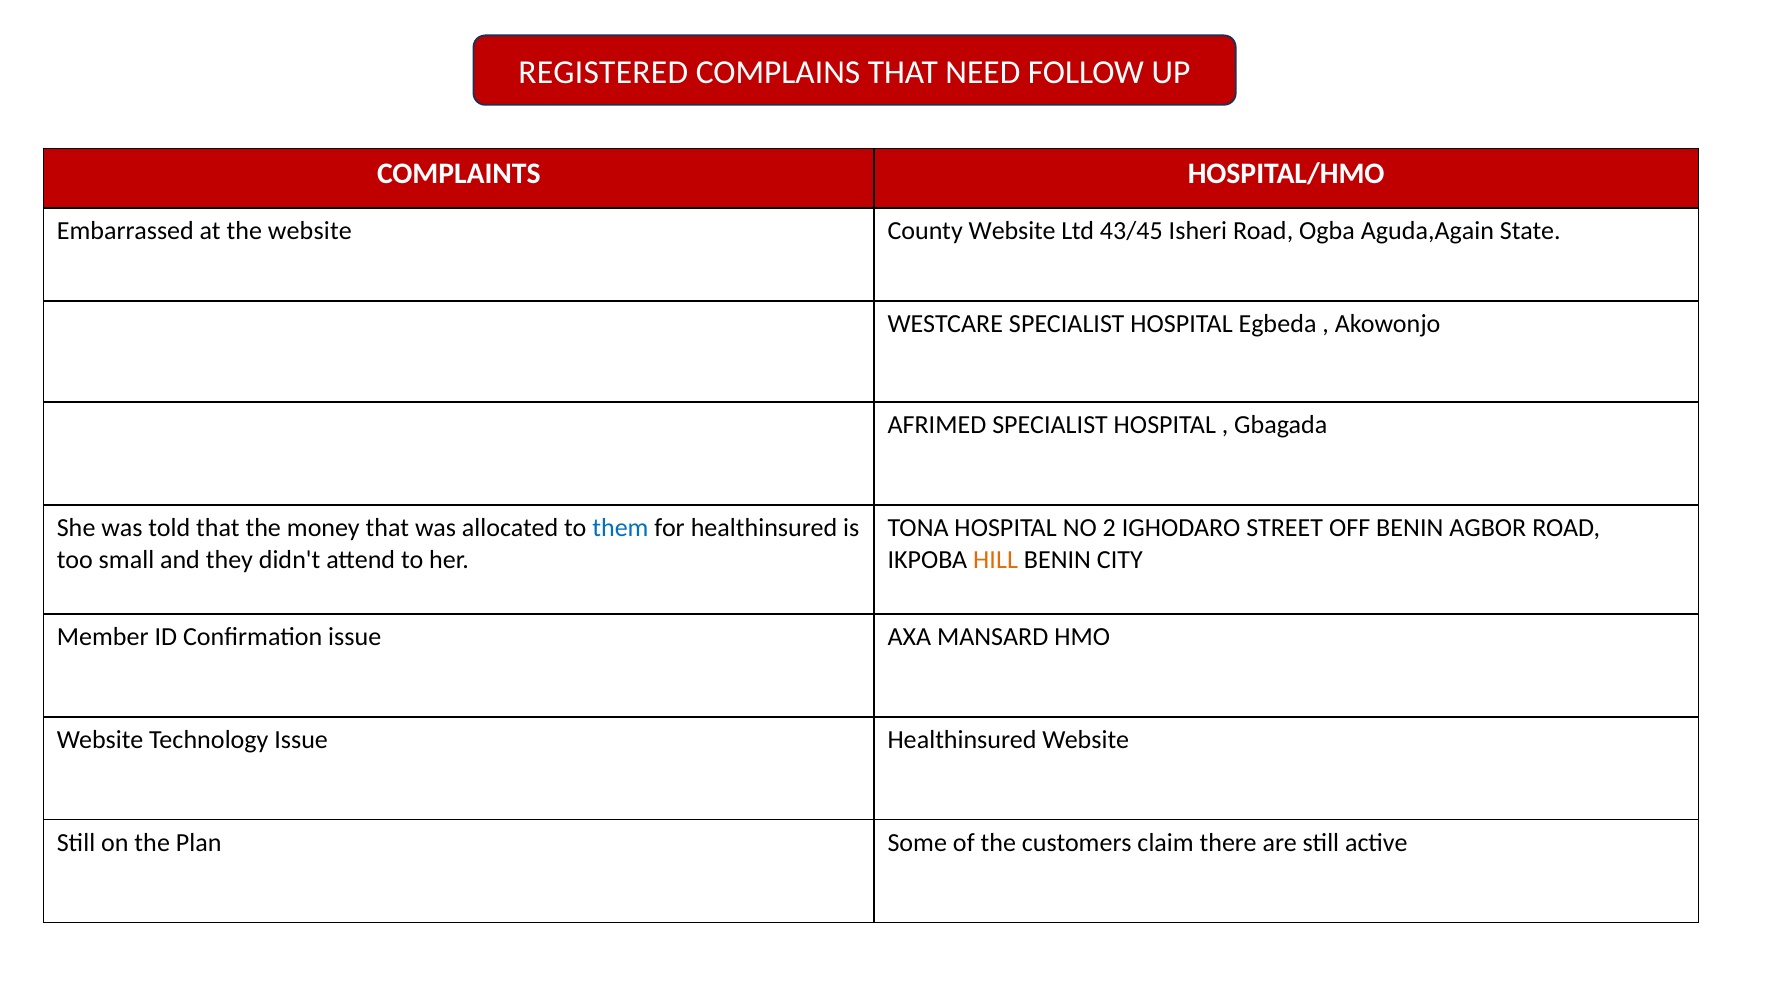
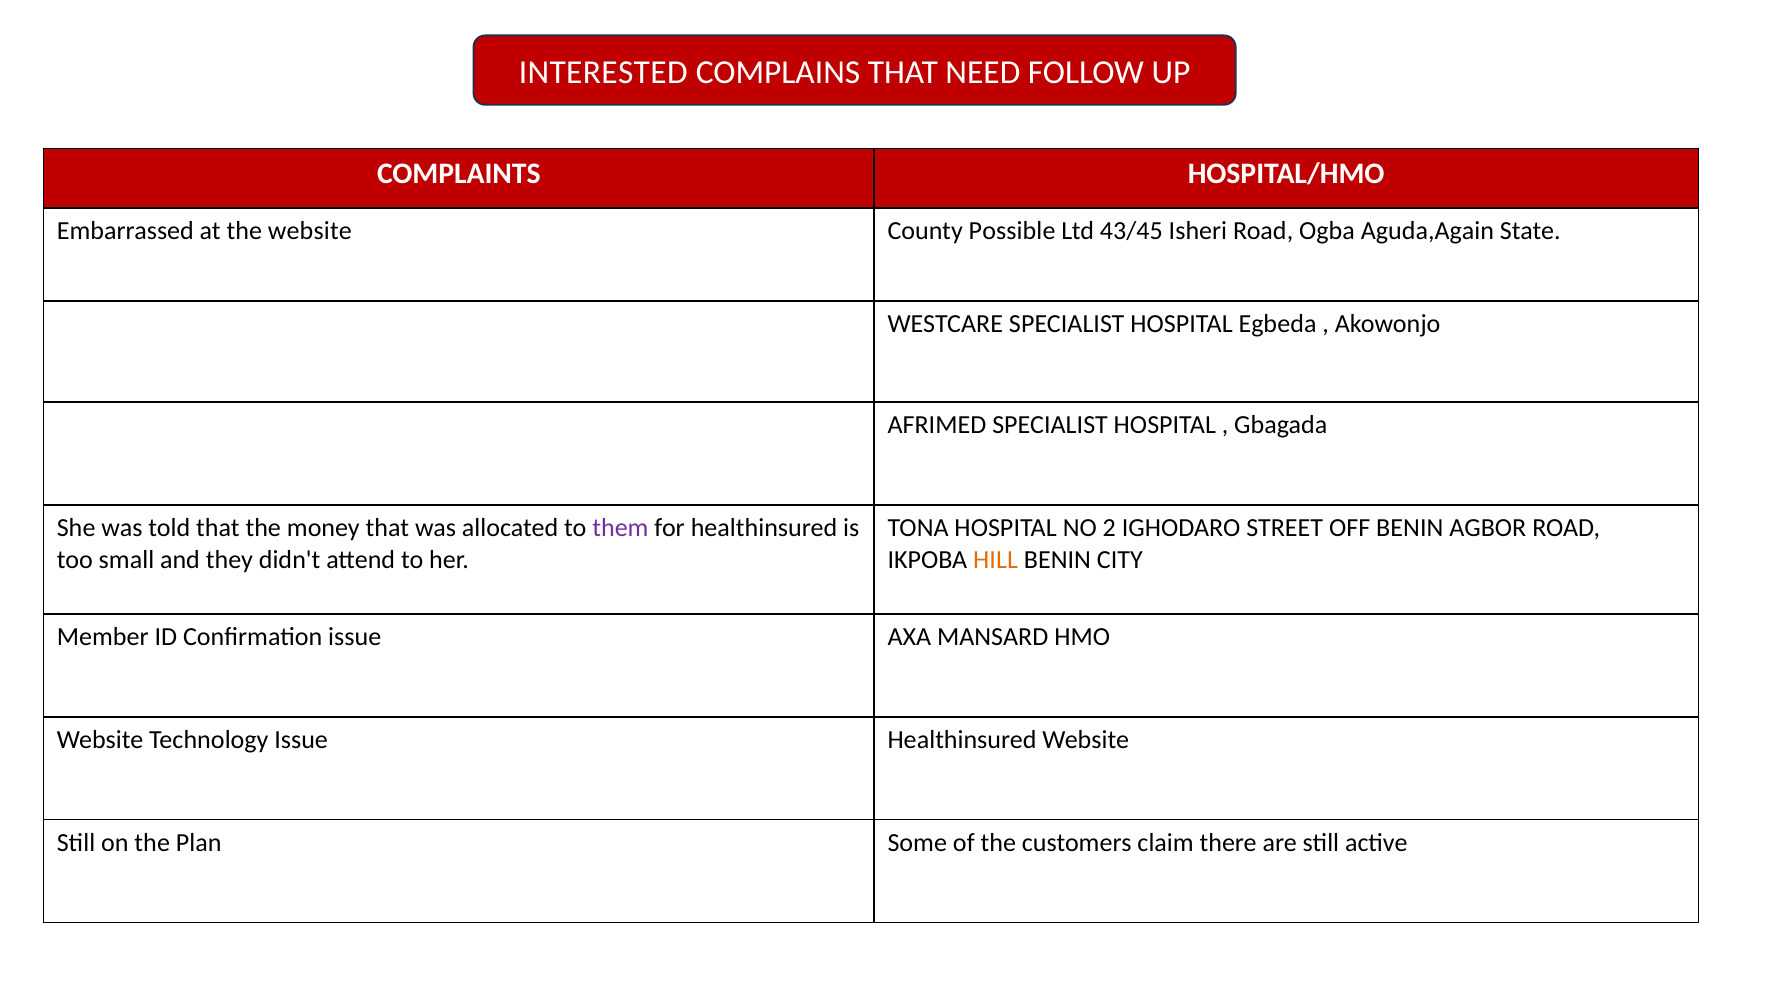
REGISTERED: REGISTERED -> INTERESTED
County Website: Website -> Possible
them colour: blue -> purple
